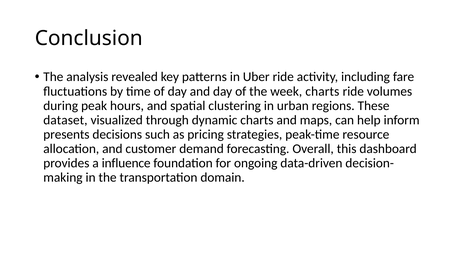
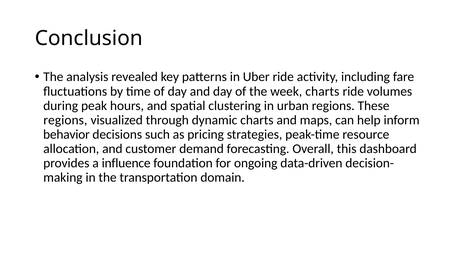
dataset at (65, 120): dataset -> regions
presents: presents -> behavior
